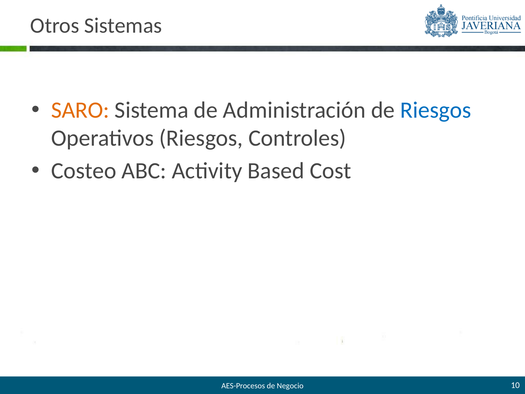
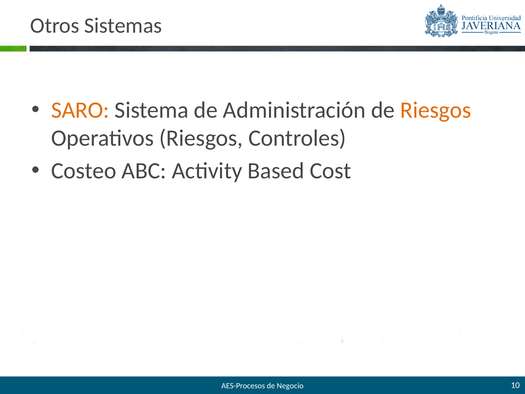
Riesgos at (436, 110) colour: blue -> orange
